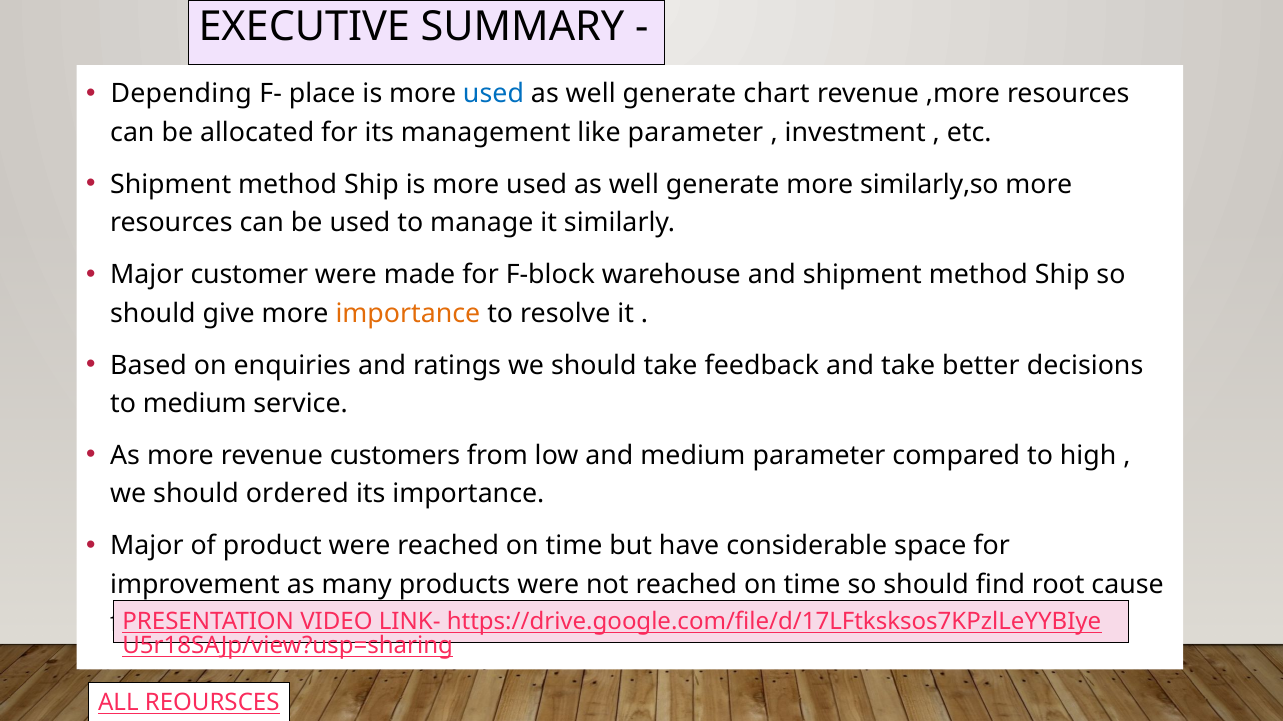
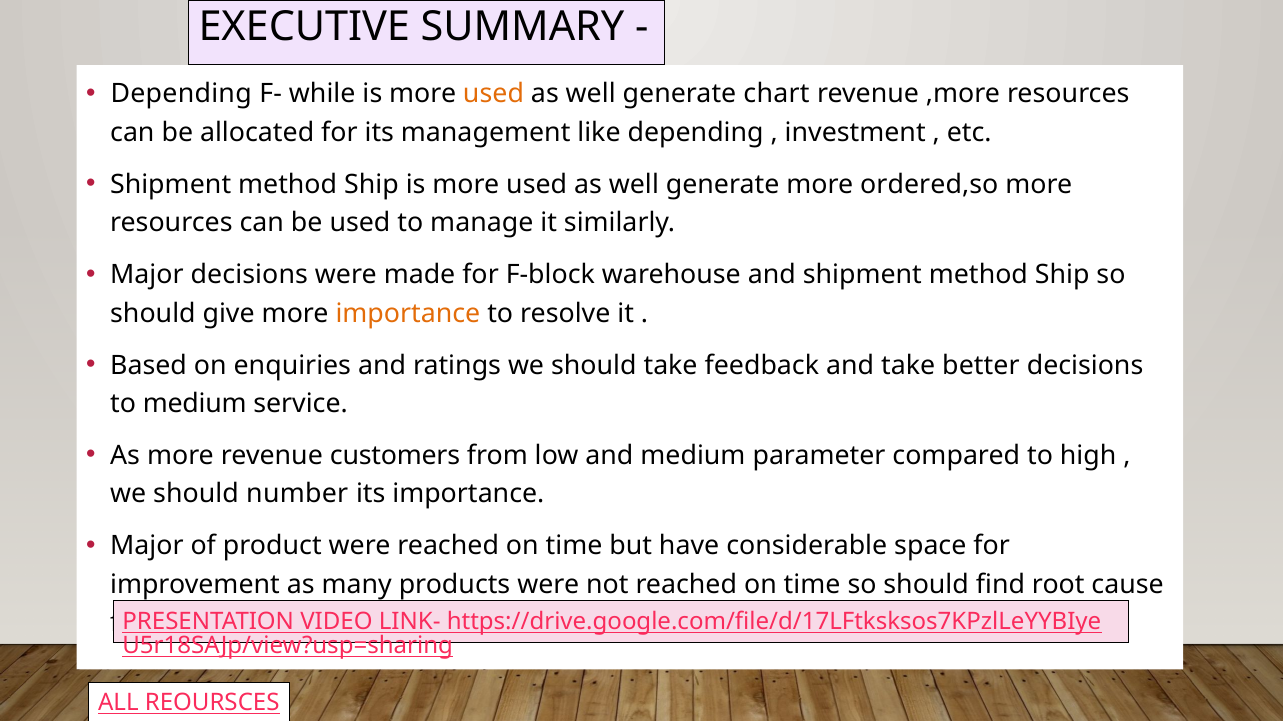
place: place -> while
used at (493, 94) colour: blue -> orange
like parameter: parameter -> depending
similarly,so: similarly,so -> ordered,so
Major customer: customer -> decisions
ordered: ordered -> number
